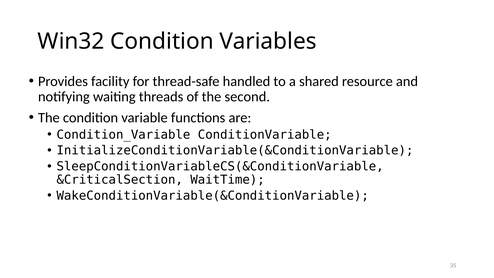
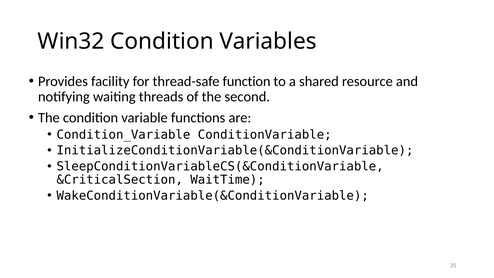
handled: handled -> function
